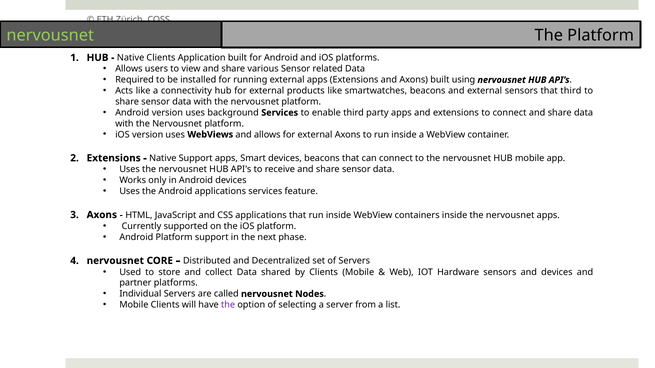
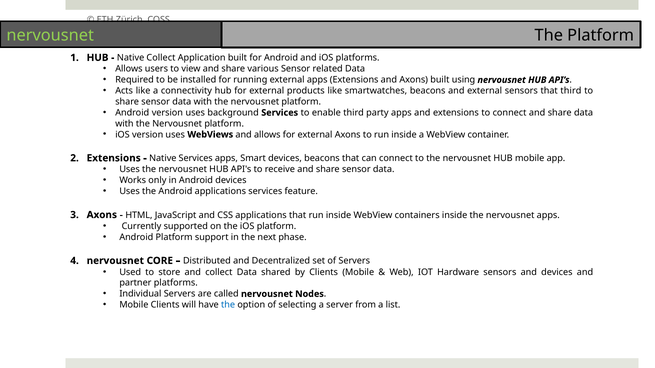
Native Clients: Clients -> Collect
Native Support: Support -> Services
the at (228, 305) colour: purple -> blue
